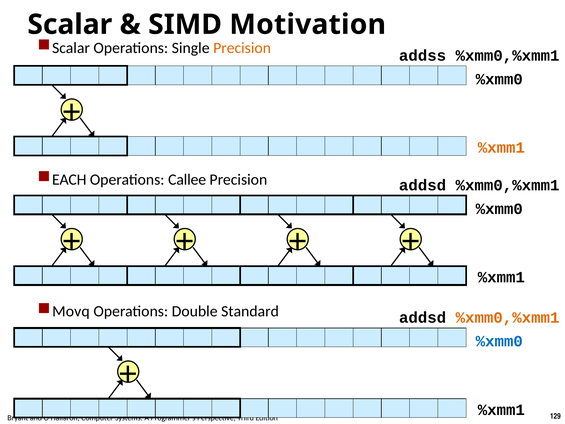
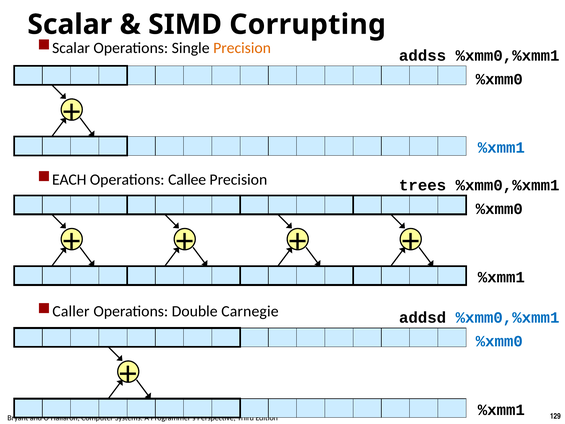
Motivation: Motivation -> Corrupting
%xmm1 at (501, 148) colour: orange -> blue
addsd at (423, 185): addsd -> trees
Movq: Movq -> Caller
Standard: Standard -> Carnegie
%xmm0,%xmm1 at (508, 318) colour: orange -> blue
